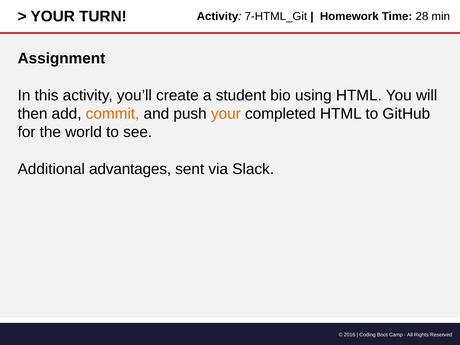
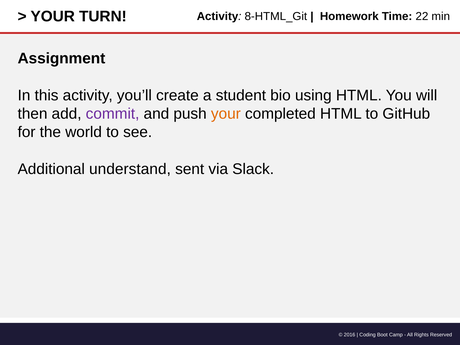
7-HTML_Git: 7-HTML_Git -> 8-HTML_Git
28: 28 -> 22
commit colour: orange -> purple
advantages: advantages -> understand
